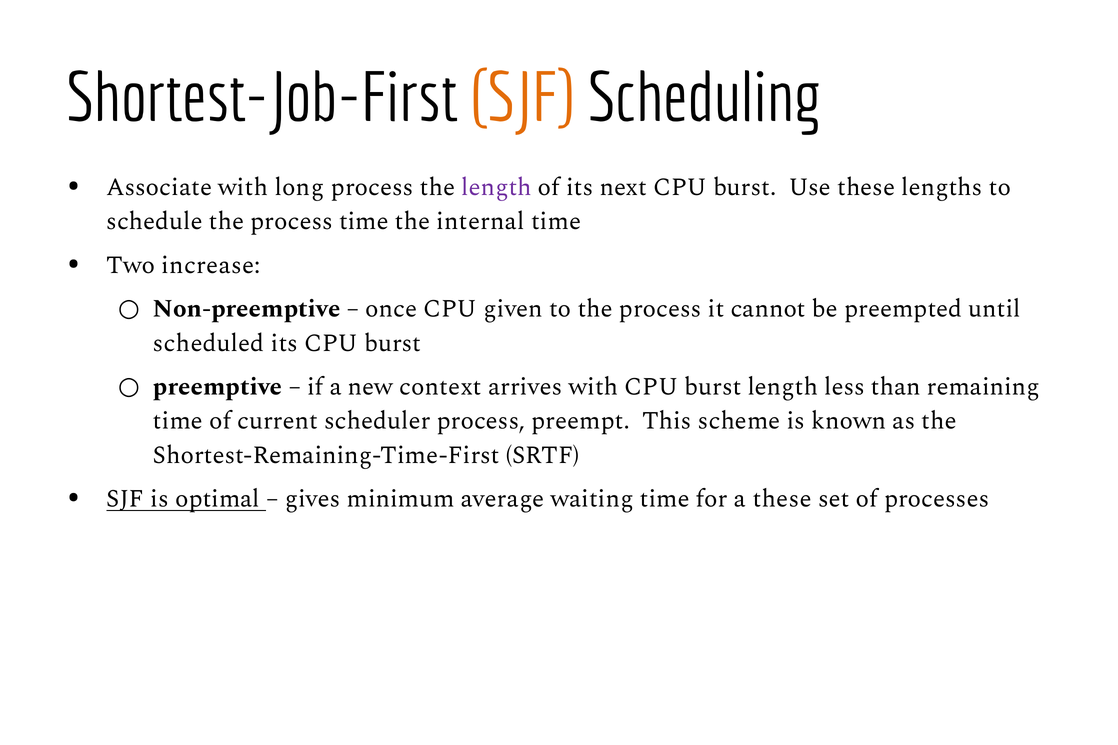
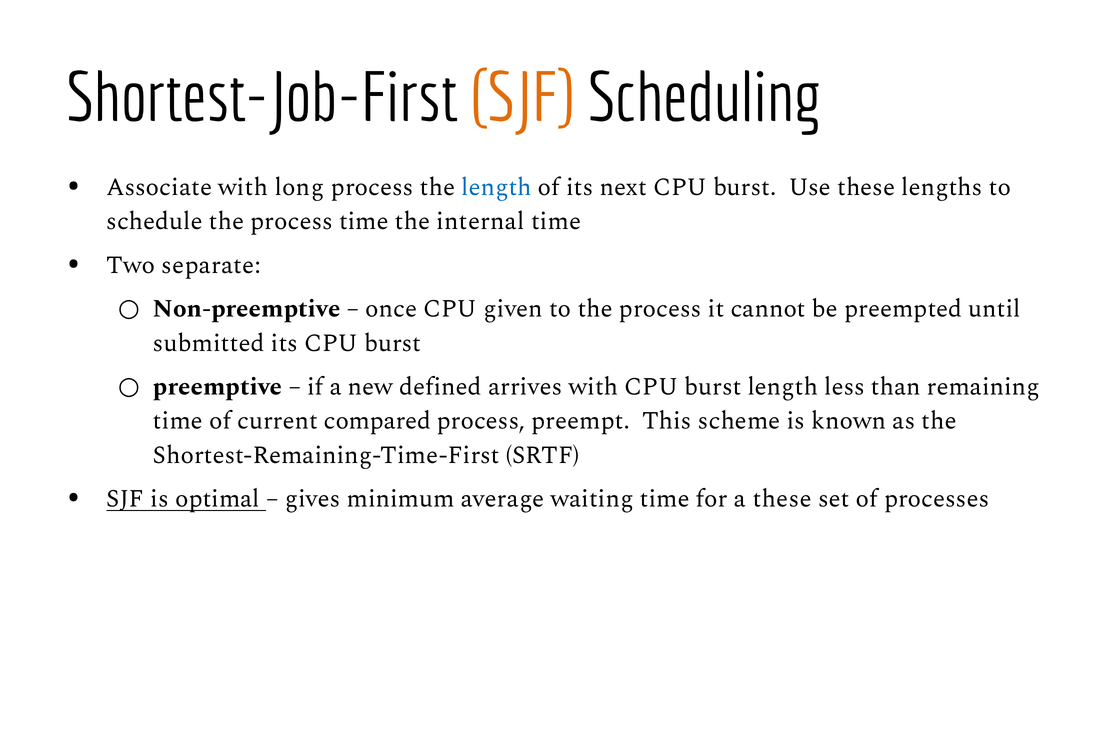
length at (497, 187) colour: purple -> blue
increase: increase -> separate
scheduled: scheduled -> submitted
context: context -> defined
scheduler: scheduler -> compared
